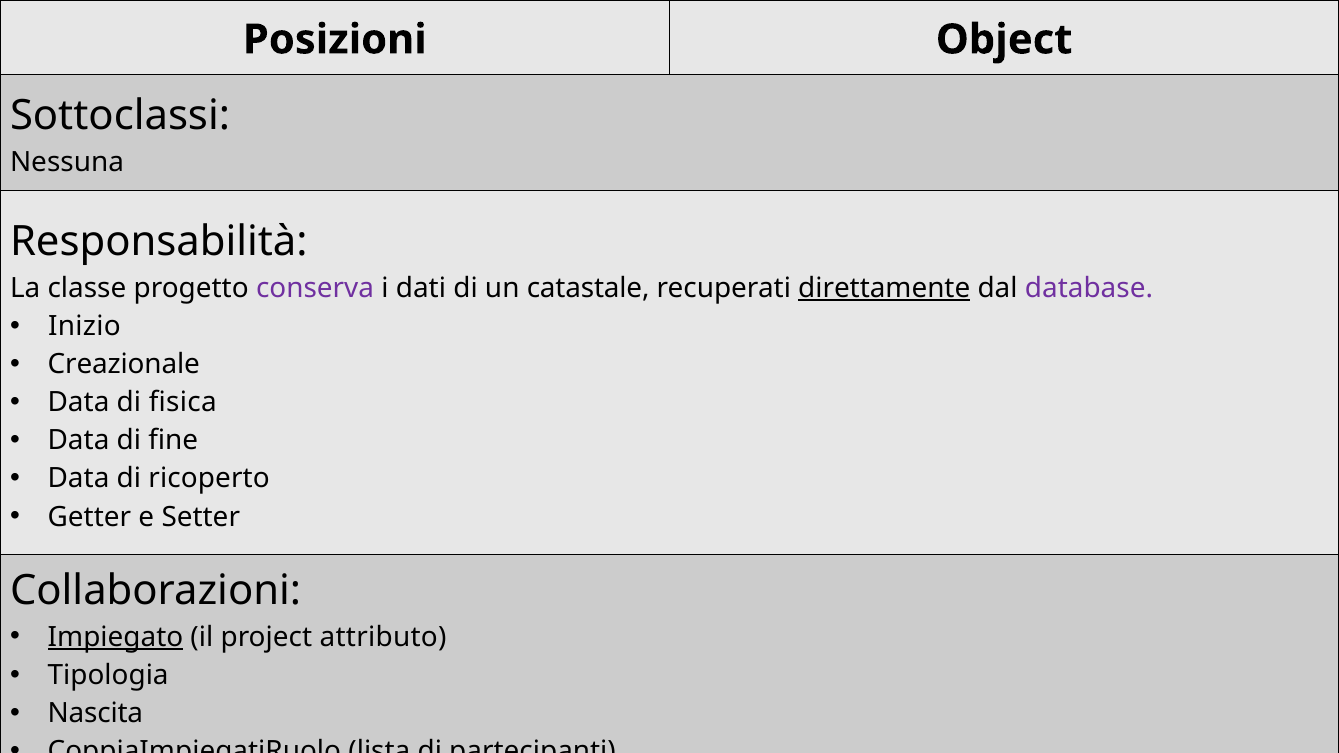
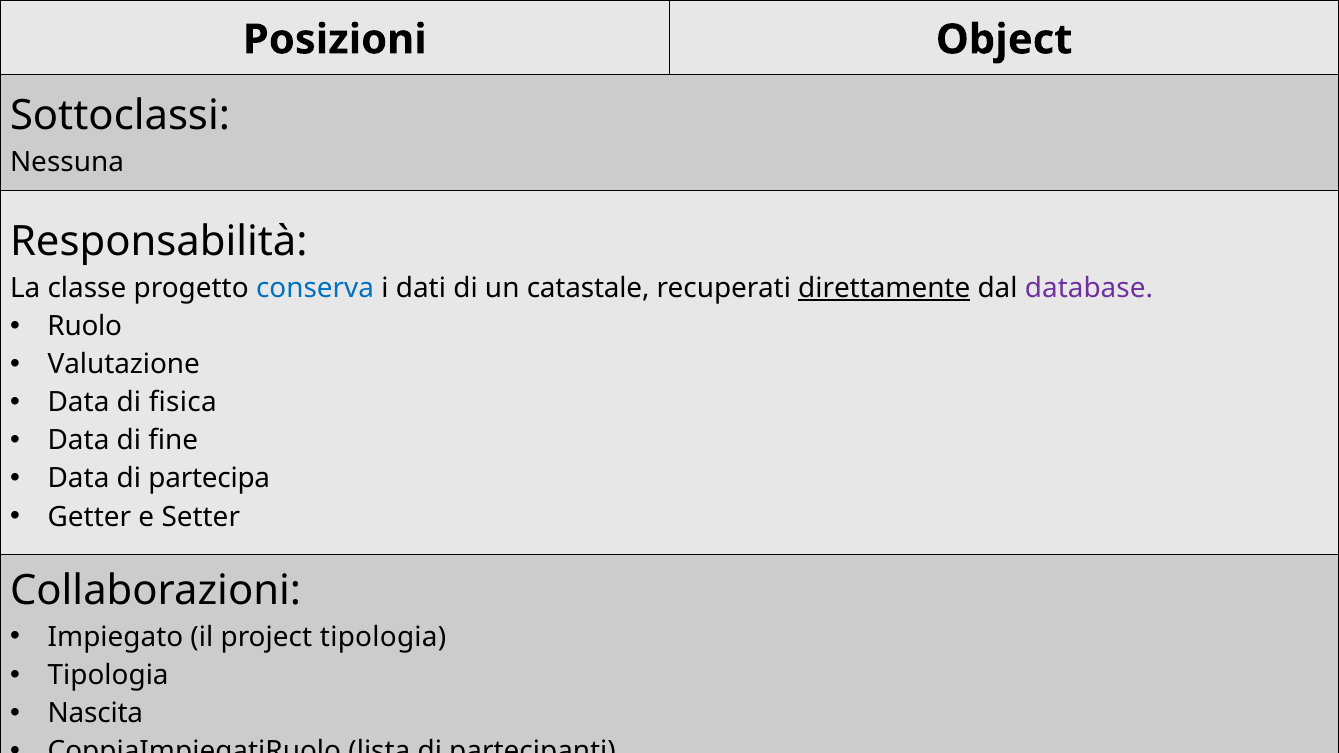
conserva colour: purple -> blue
Inizio: Inizio -> Ruolo
Creazionale: Creazionale -> Valutazione
ricoperto: ricoperto -> partecipa
Impiegato underline: present -> none
project attributo: attributo -> tipologia
